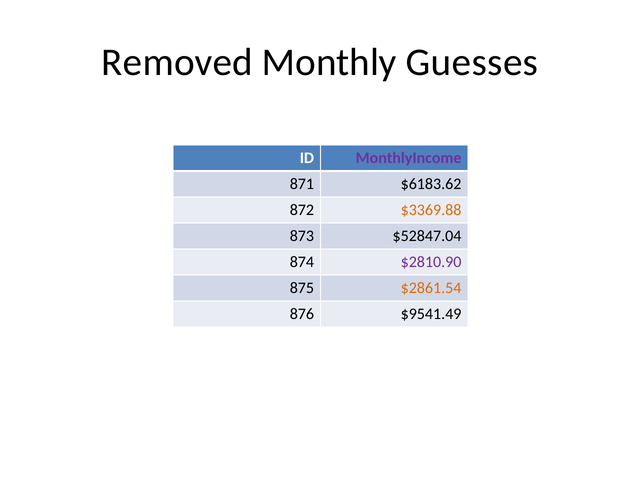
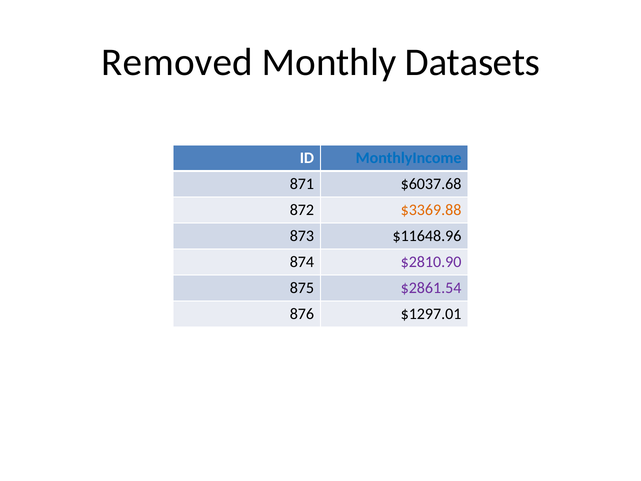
Guesses: Guesses -> Datasets
MonthlyIncome colour: purple -> blue
$6183.62: $6183.62 -> $6037.68
$52847.04: $52847.04 -> $11648.96
$2861.54 colour: orange -> purple
$9541.49: $9541.49 -> $1297.01
